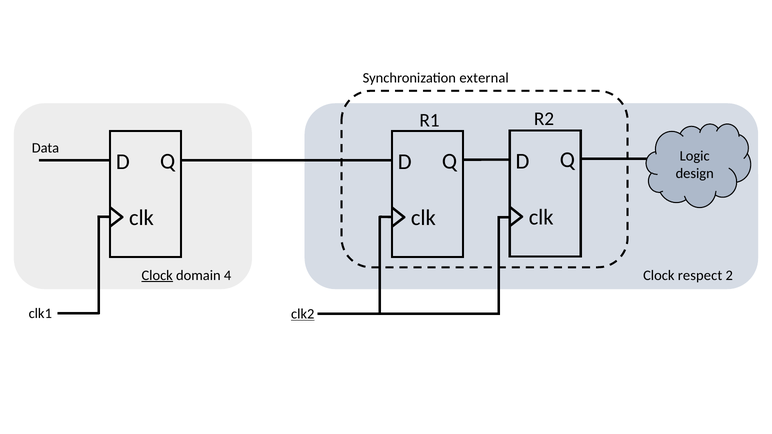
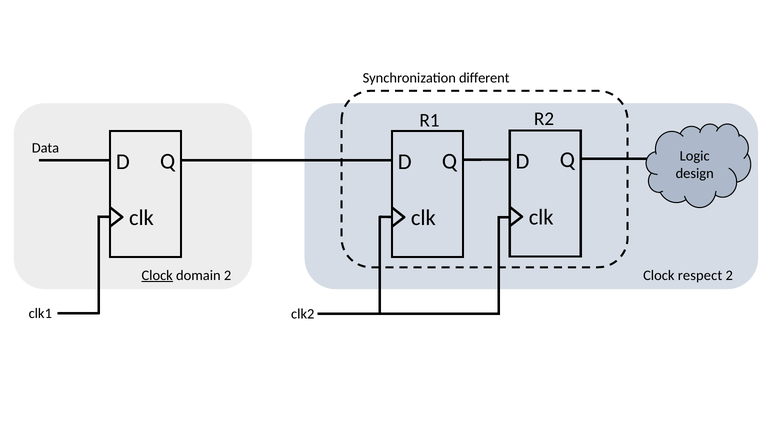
external: external -> different
domain 4: 4 -> 2
clk2 underline: present -> none
